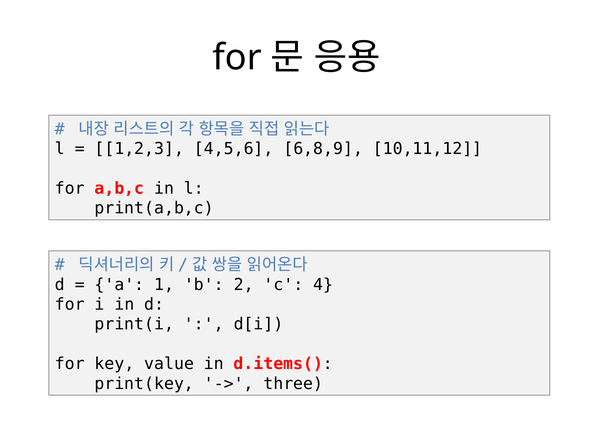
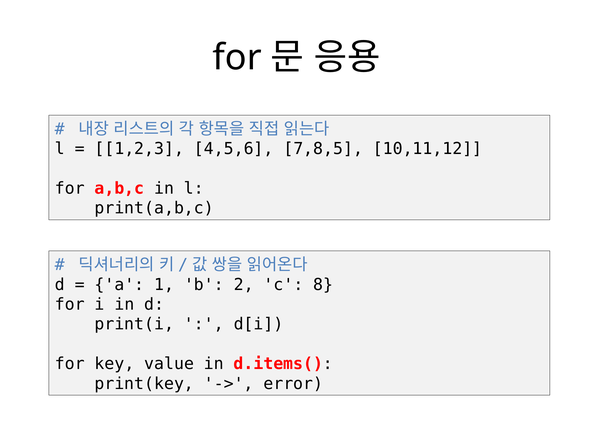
6,8,9: 6,8,9 -> 7,8,5
4: 4 -> 8
three: three -> error
